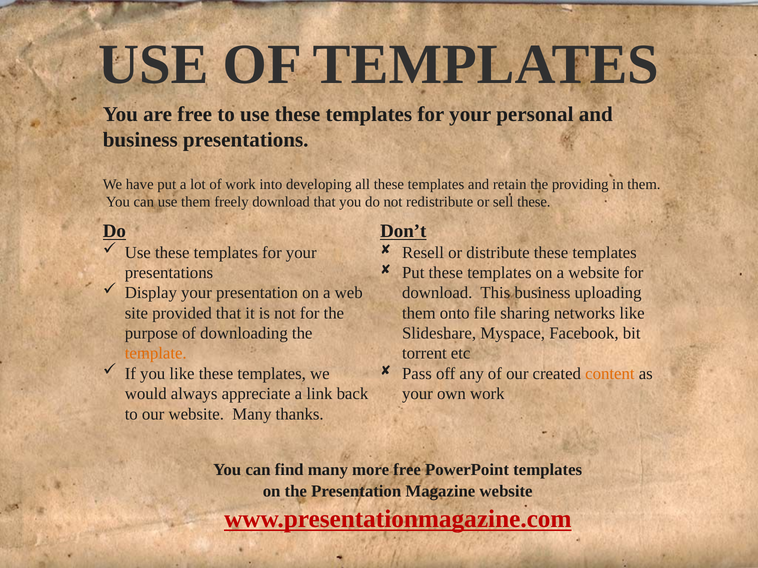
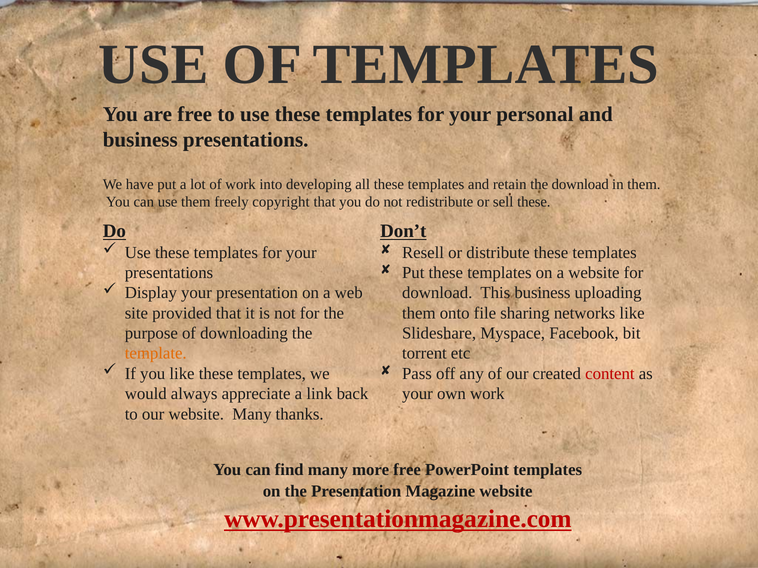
the providing: providing -> download
freely download: download -> copyright
content colour: orange -> red
